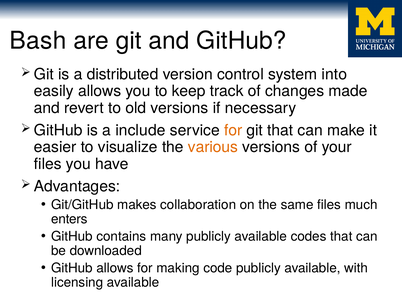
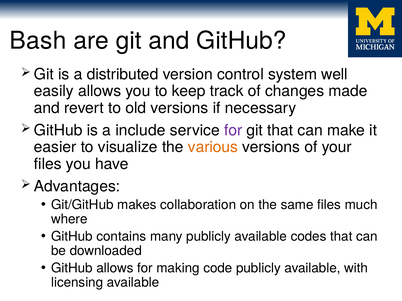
into: into -> well
for at (233, 130) colour: orange -> purple
enters: enters -> where
